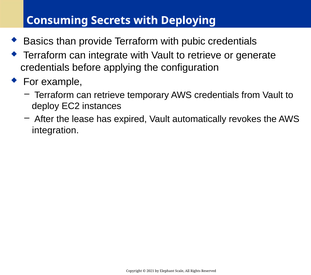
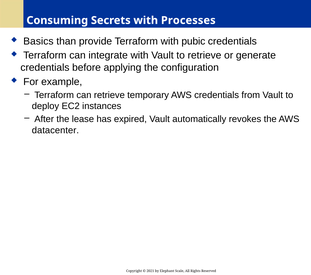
Deploying: Deploying -> Processes
integration: integration -> datacenter
